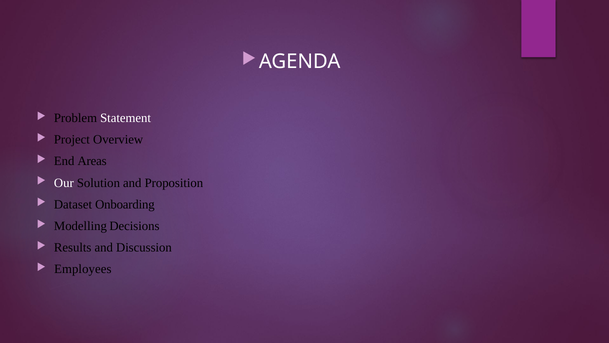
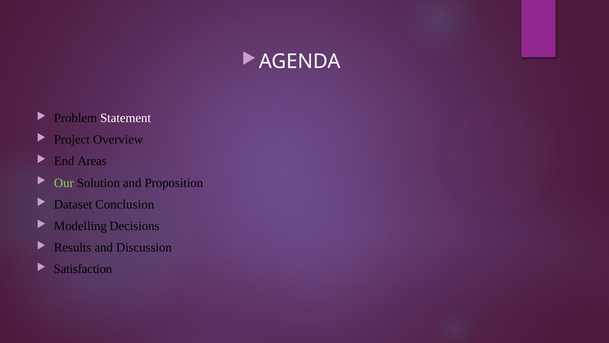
Our colour: white -> light green
Onboarding: Onboarding -> Conclusion
Employees: Employees -> Satisfaction
